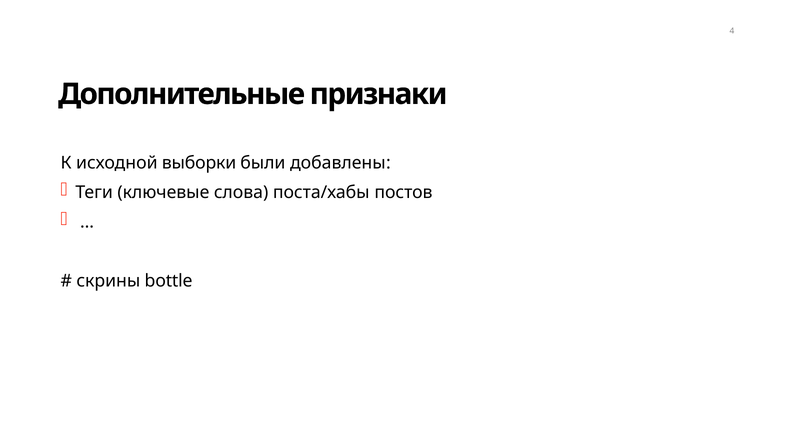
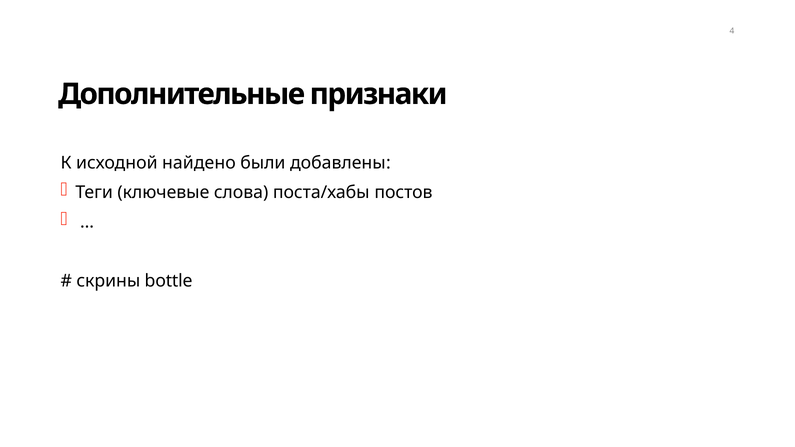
выборки: выборки -> найдено
